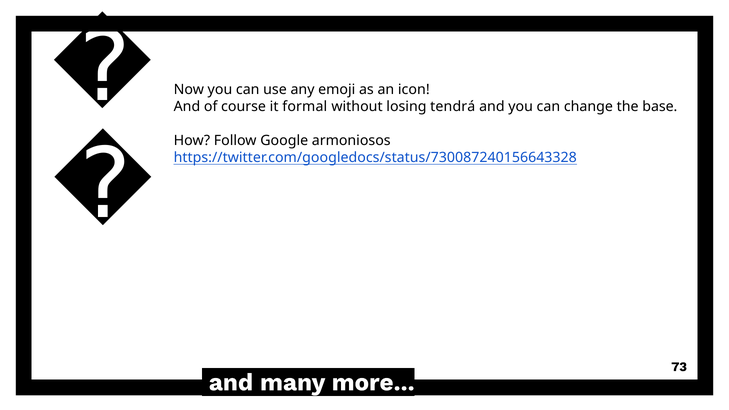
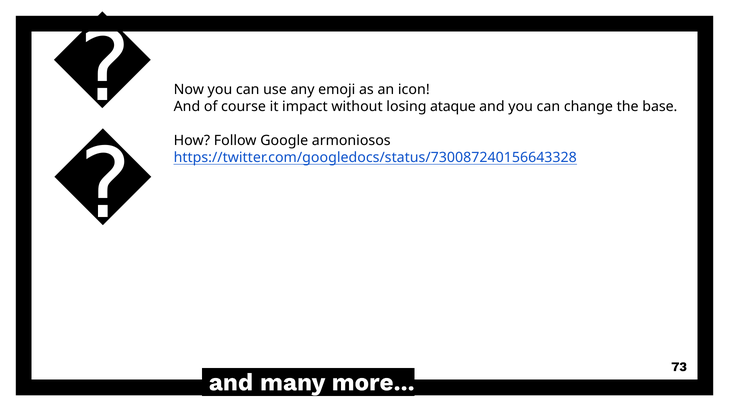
formal: formal -> impact
tendrá: tendrá -> ataque
